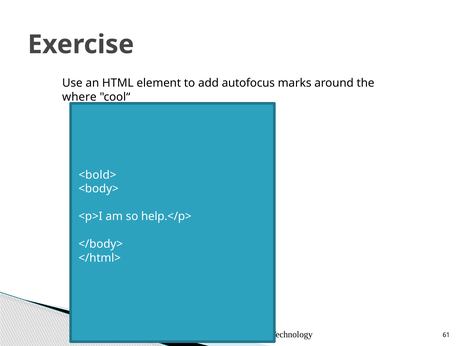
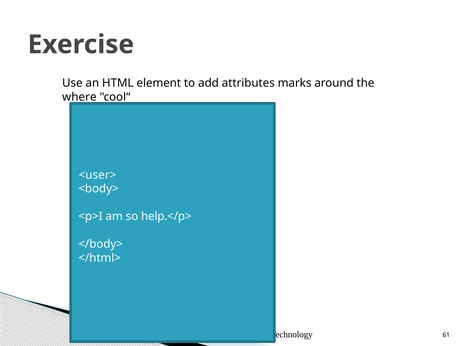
autofocus: autofocus -> attributes
<bold>: <bold> -> <user>
